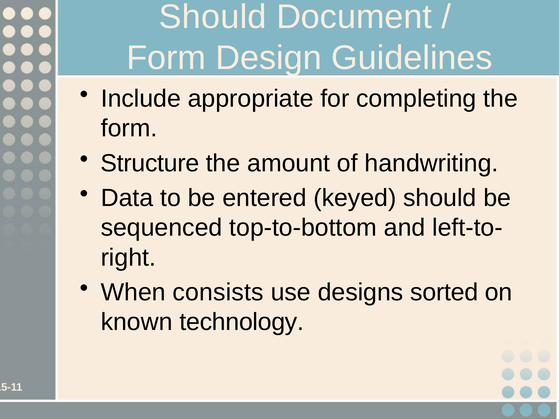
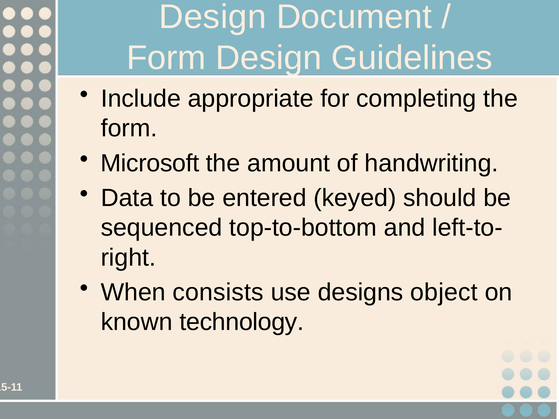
Should at (213, 17): Should -> Design
Structure: Structure -> Microsoft
sorted: sorted -> object
